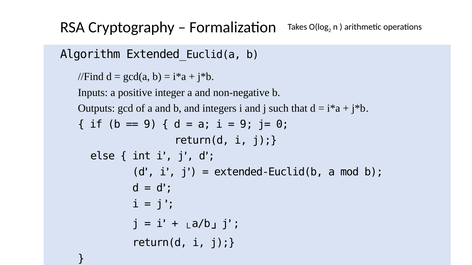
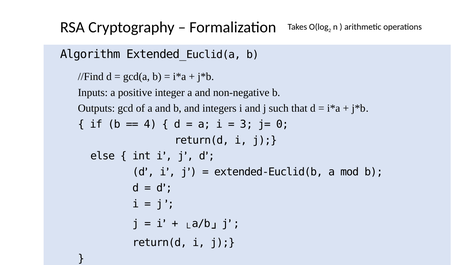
9 at (150, 125): 9 -> 4
9 at (246, 125): 9 -> 3
